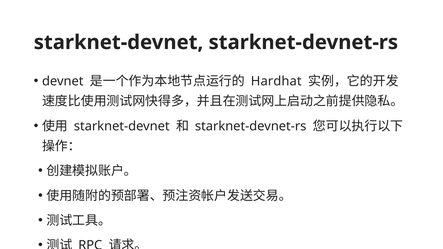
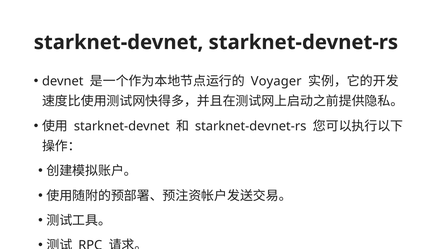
Hardhat: Hardhat -> Voyager
